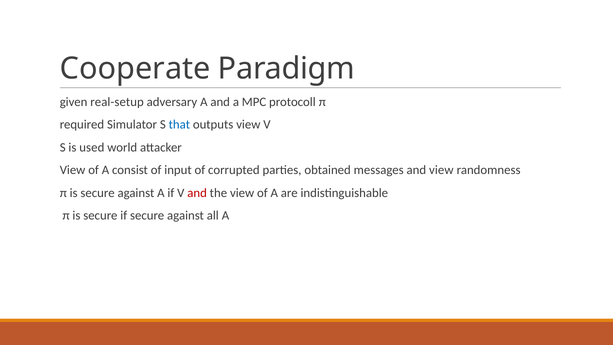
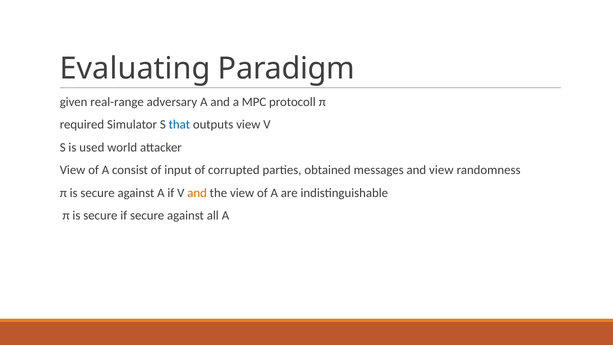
Cooperate: Cooperate -> Evaluating
real-setup: real-setup -> real-range
and at (197, 193) colour: red -> orange
